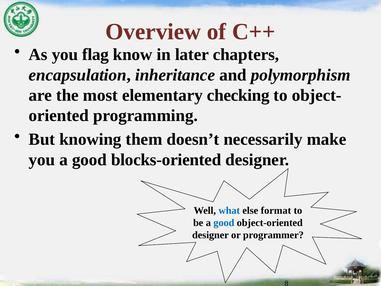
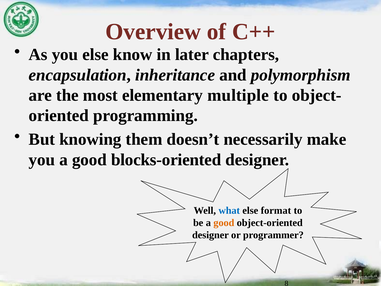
you flag: flag -> else
checking: checking -> multiple
good at (224, 223) colour: blue -> orange
